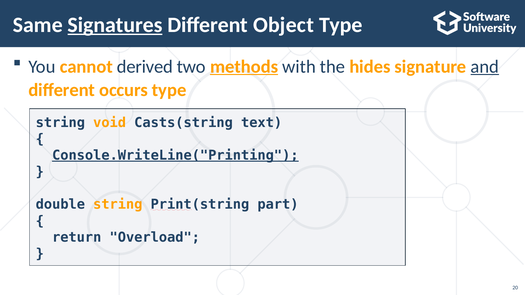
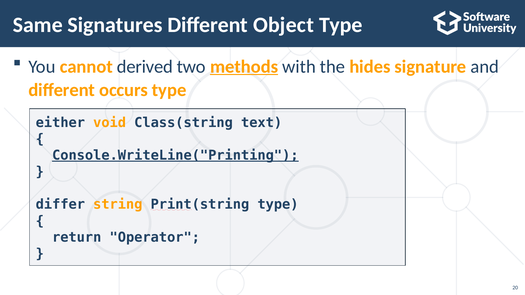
Signatures underline: present -> none
and underline: present -> none
string at (60, 123): string -> either
Casts(string: Casts(string -> Class(string
double: double -> differ
Print(string part: part -> type
Overload: Overload -> Operator
